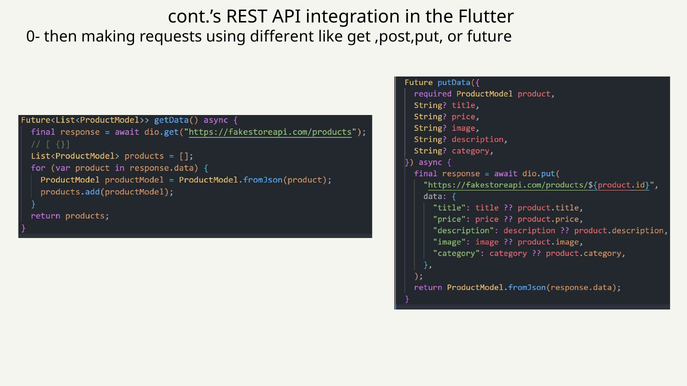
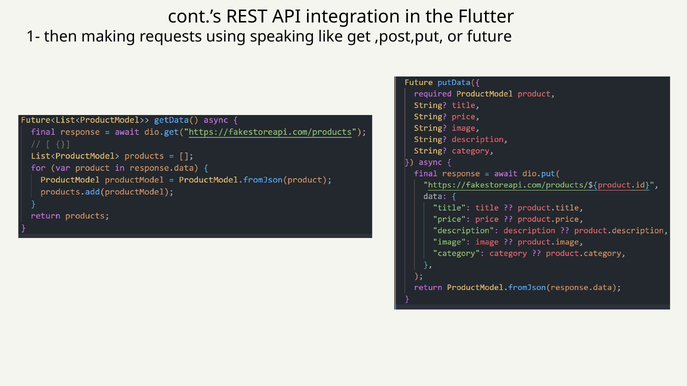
0-: 0- -> 1-
different: different -> speaking
